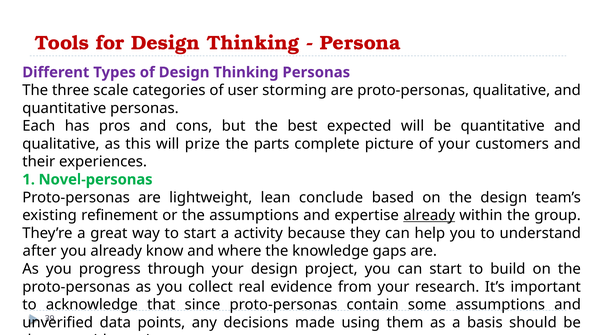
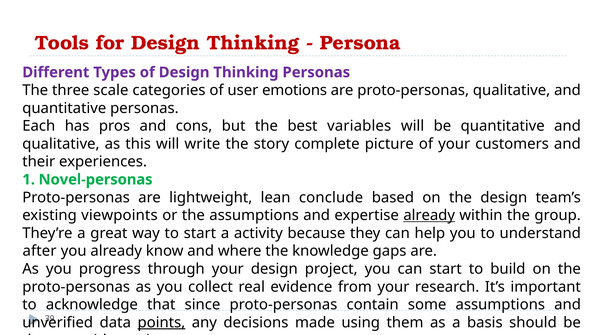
storming: storming -> emotions
expected: expected -> variables
prize: prize -> write
parts: parts -> story
refinement: refinement -> viewpoints
points underline: none -> present
